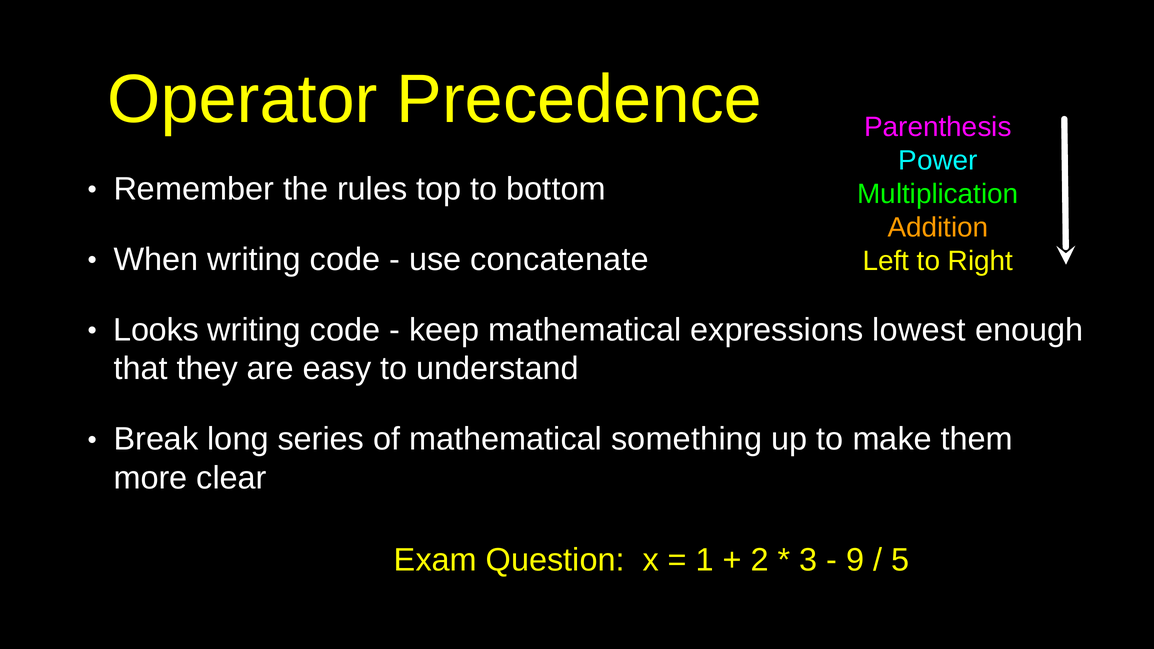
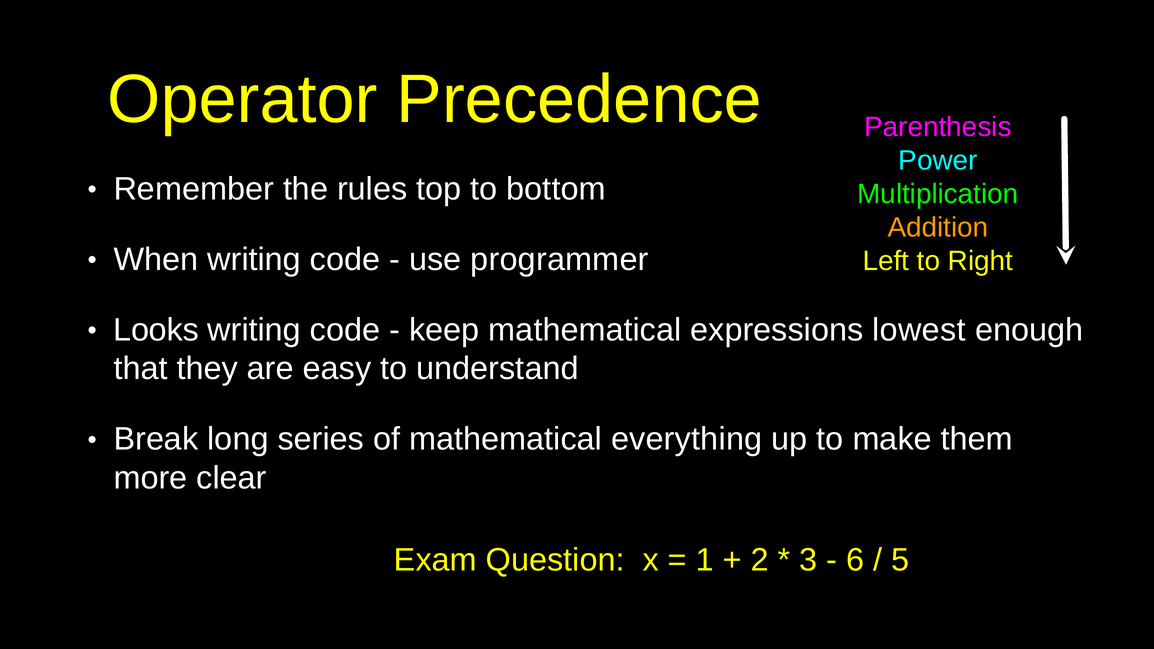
concatenate: concatenate -> programmer
something: something -> everything
9: 9 -> 6
